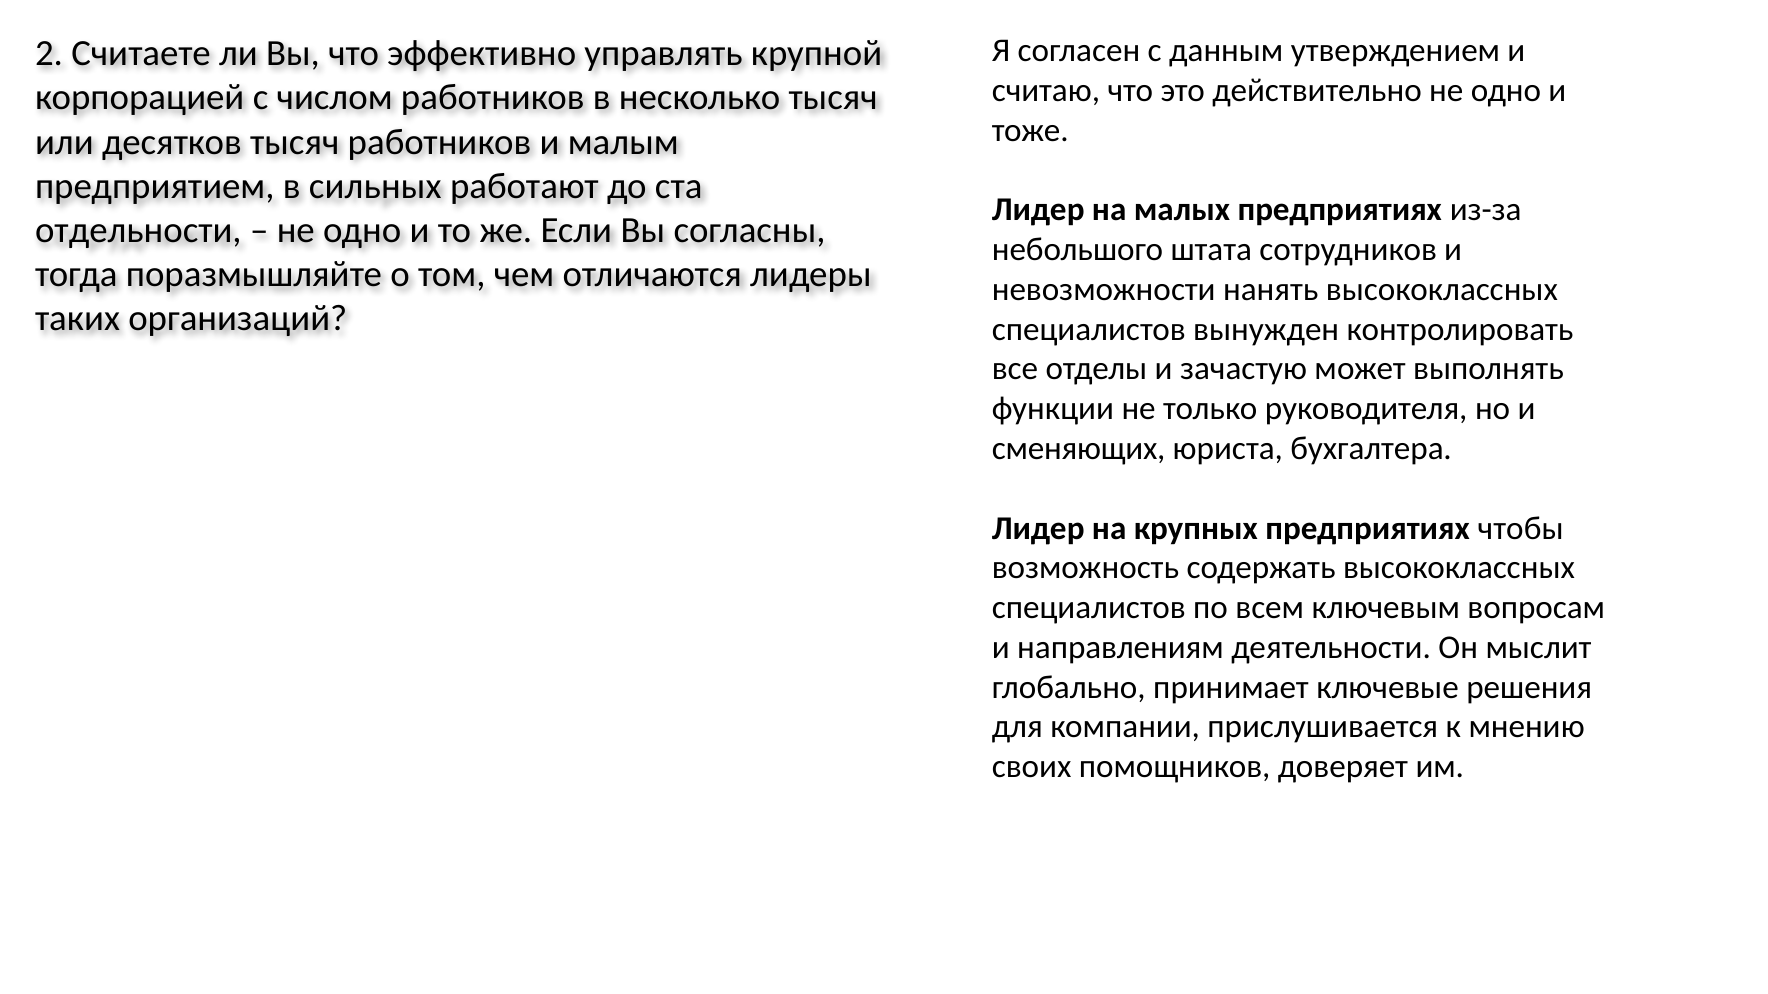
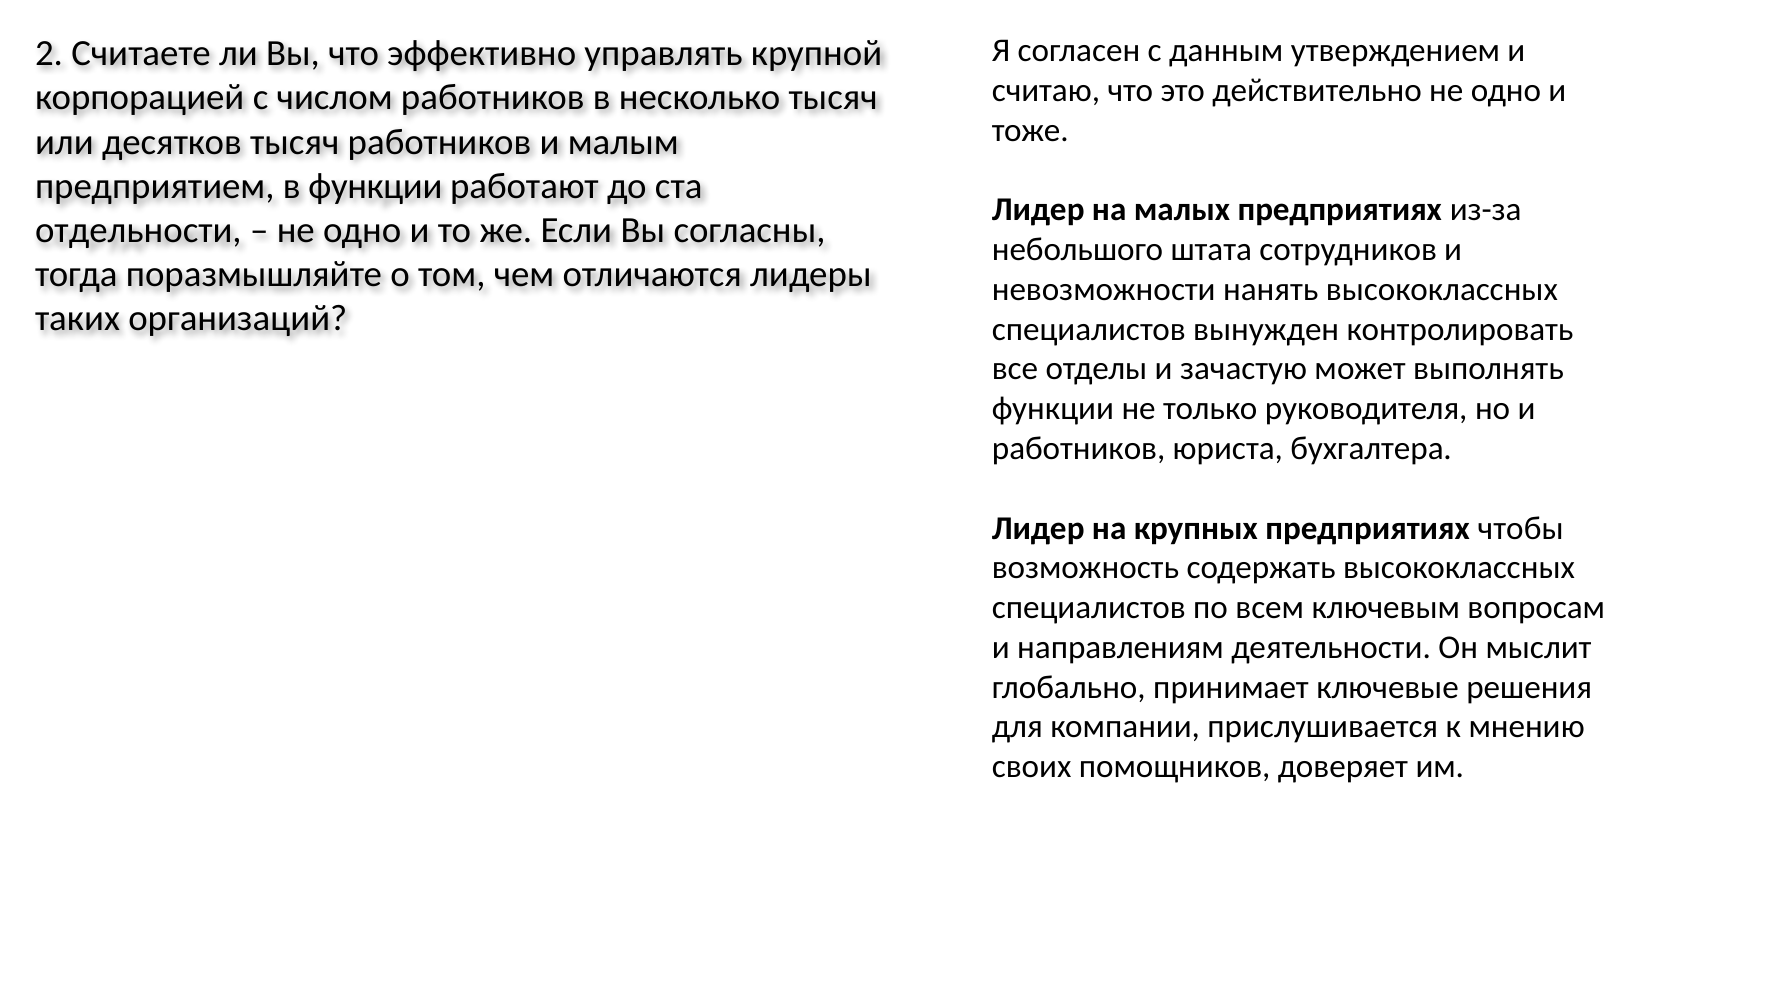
в сильных: сильных -> функции
сменяющих at (1079, 449): сменяющих -> работников
